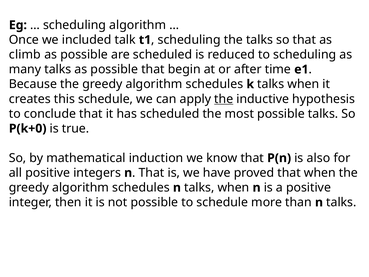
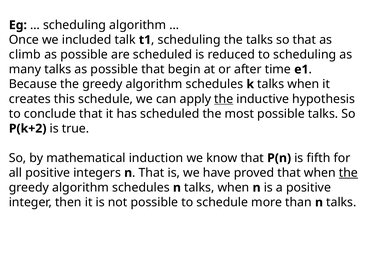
P(k+0: P(k+0 -> P(k+2
also: also -> fifth
the at (348, 173) underline: none -> present
